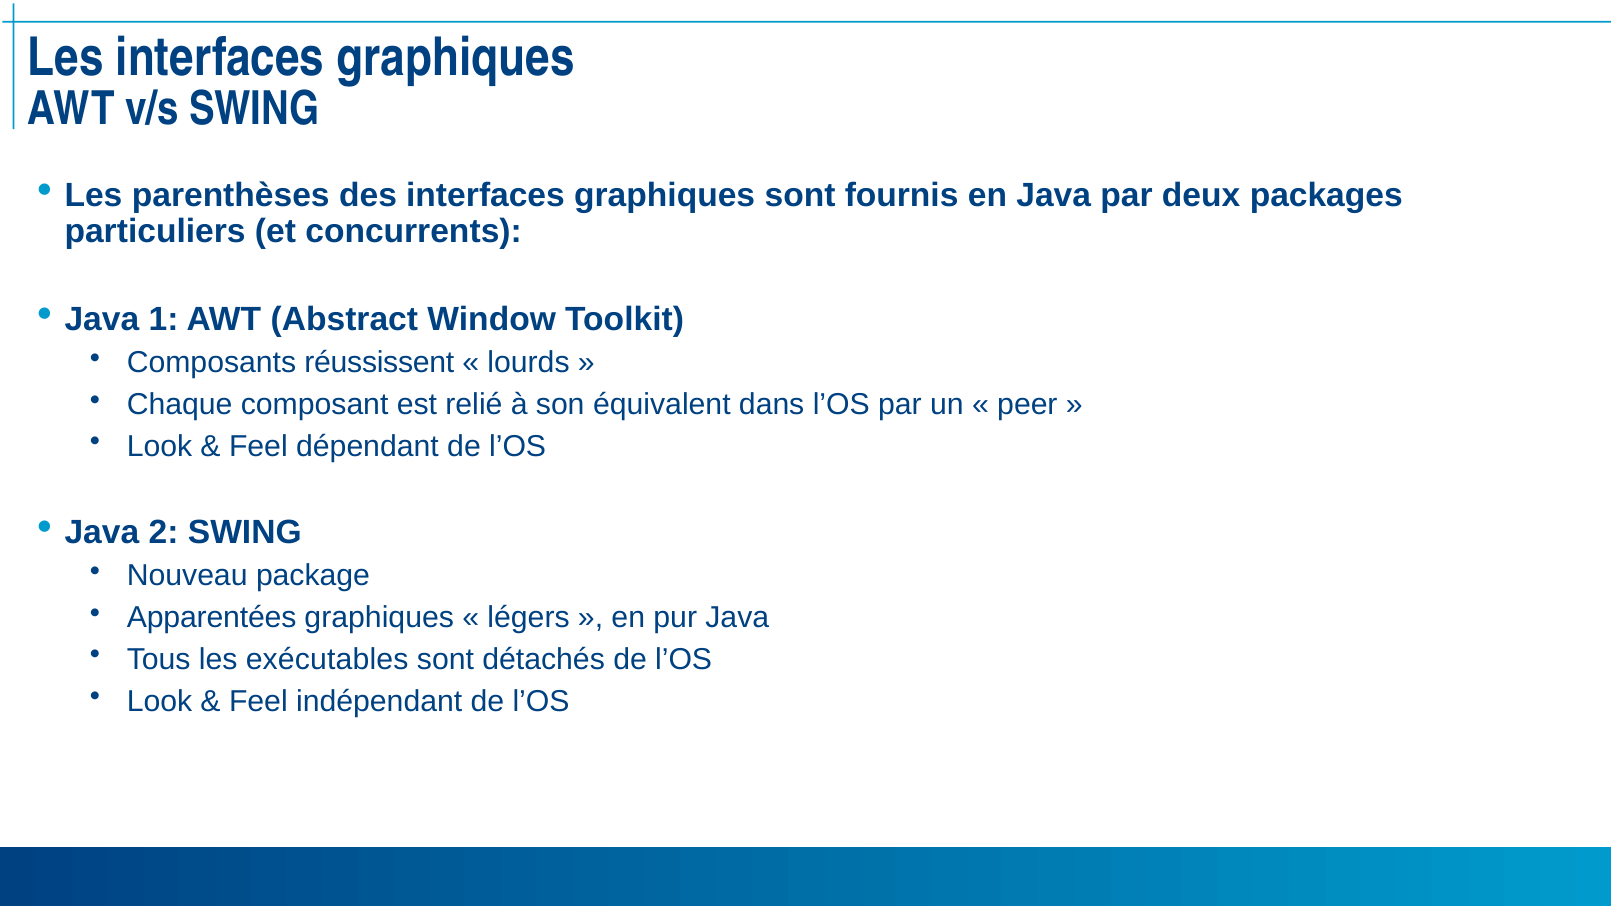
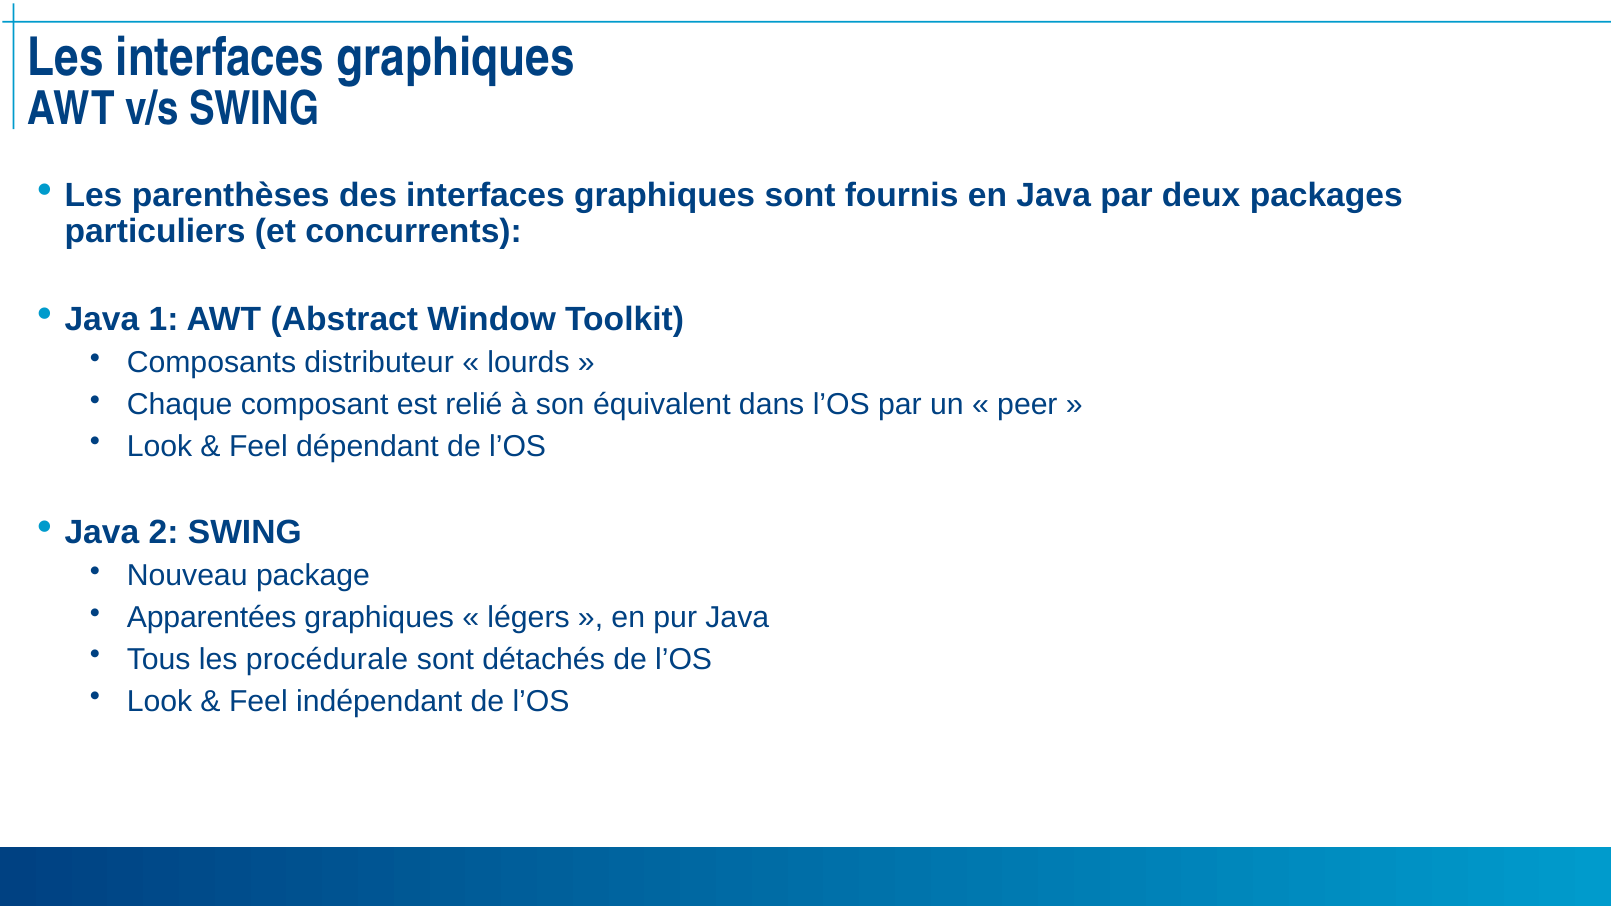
réussissent: réussissent -> distributeur
exécutables: exécutables -> procédurale
